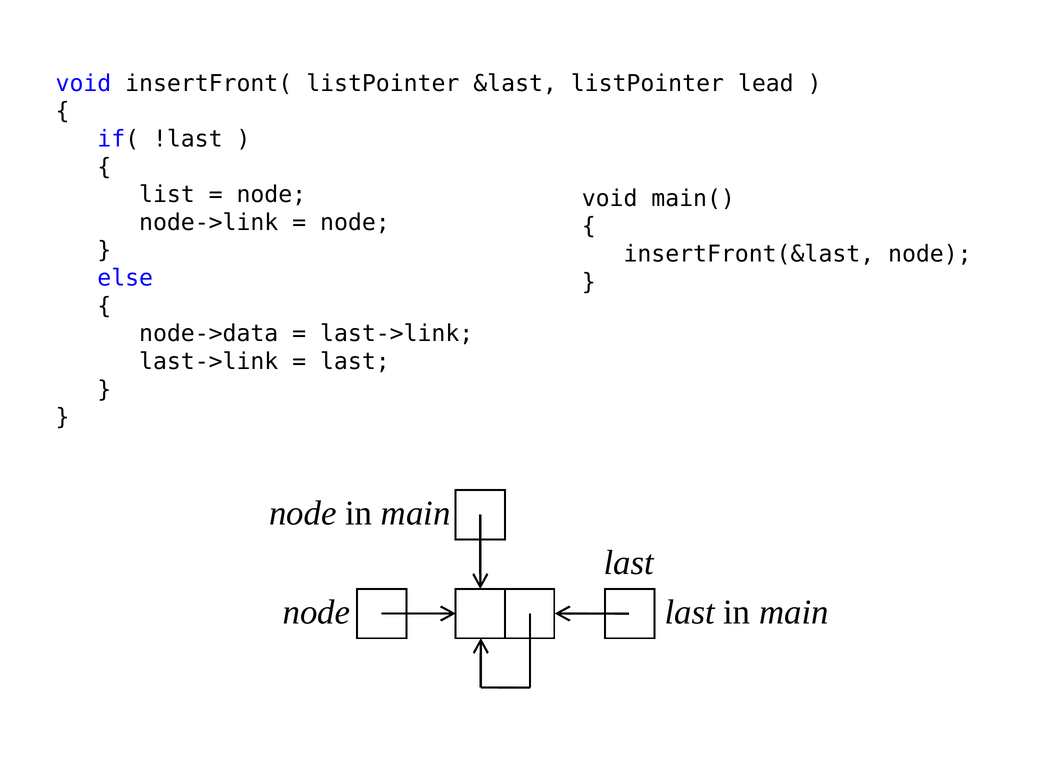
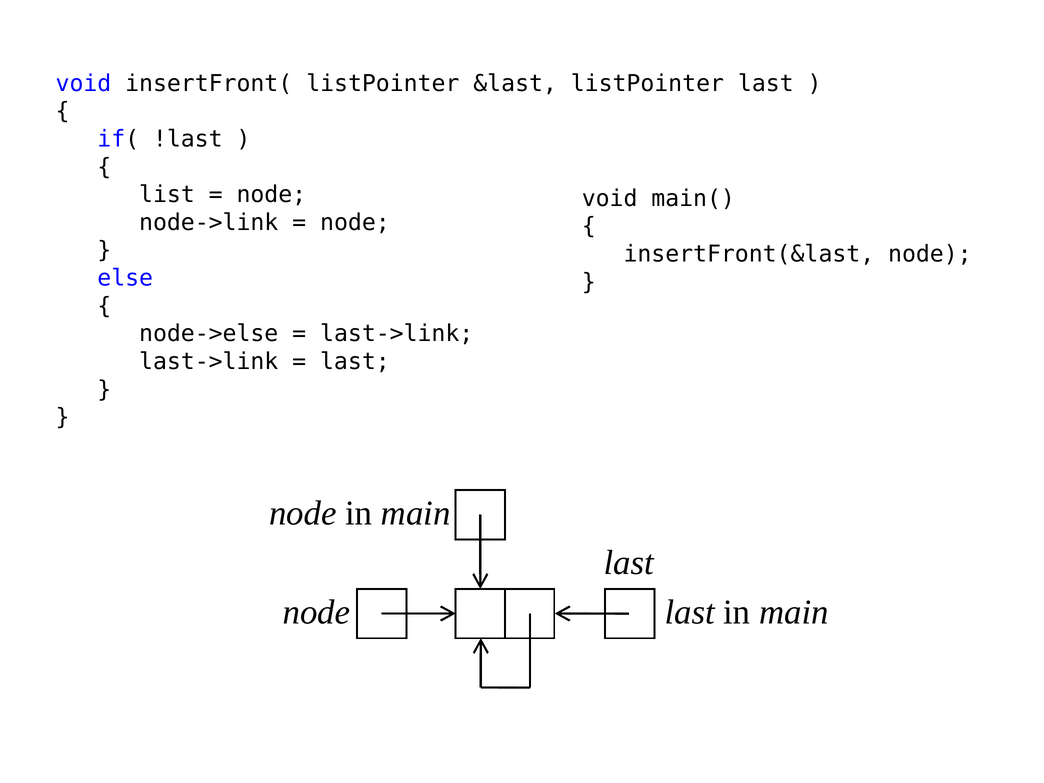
listPointer lead: lead -> last
node->data: node->data -> node->else
